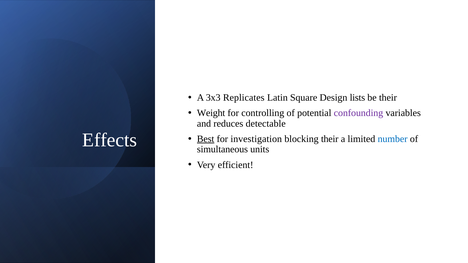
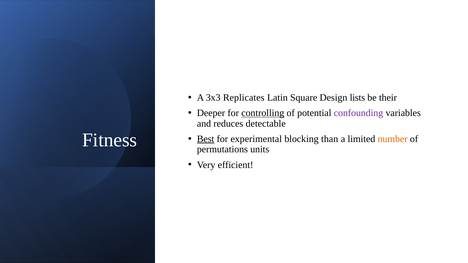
Weight: Weight -> Deeper
controlling underline: none -> present
Effects: Effects -> Fitness
investigation: investigation -> experimental
blocking their: their -> than
number colour: blue -> orange
simultaneous: simultaneous -> permutations
